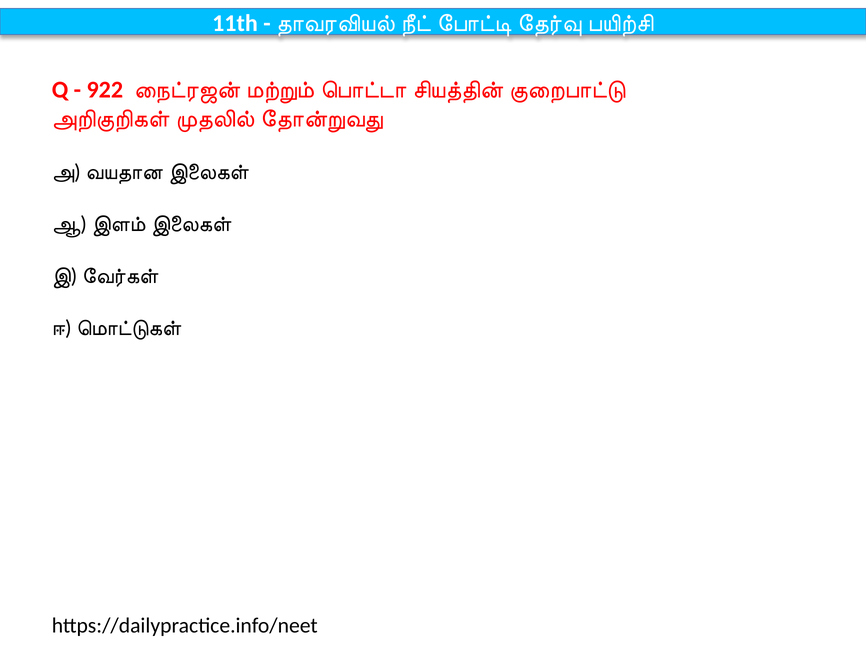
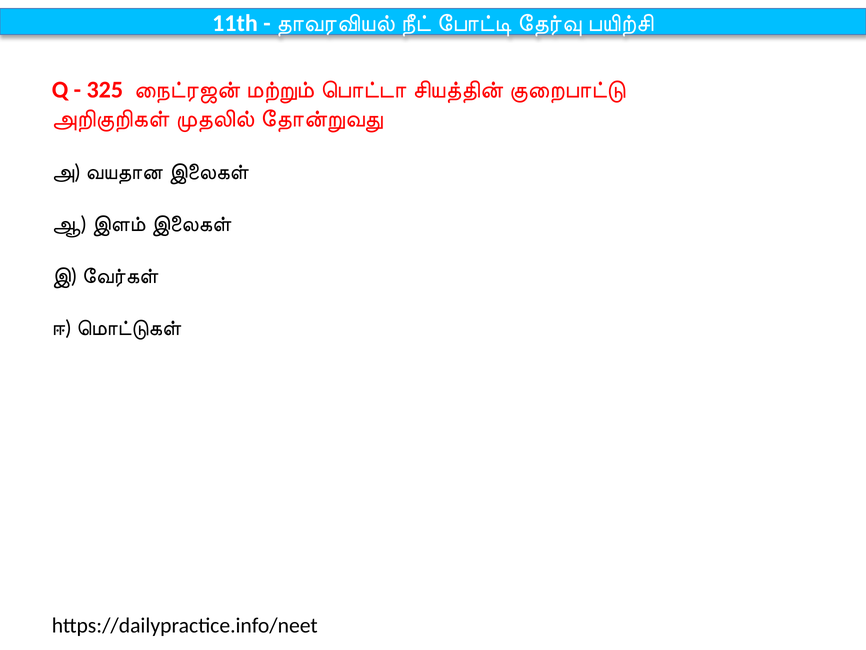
922: 922 -> 325
